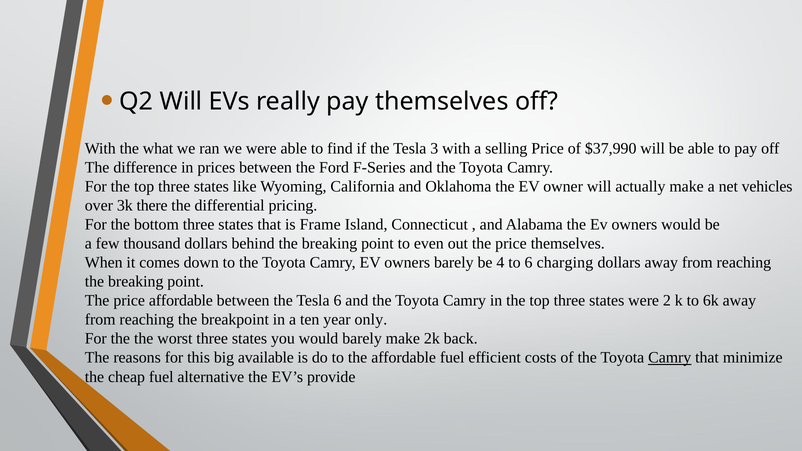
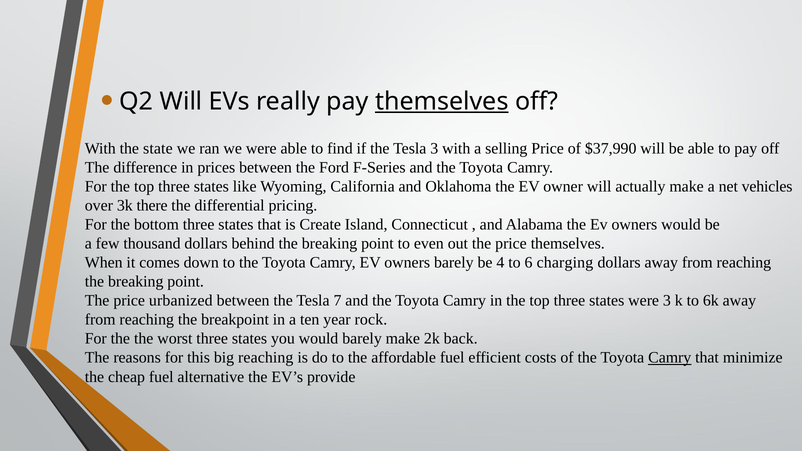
themselves at (442, 102) underline: none -> present
what: what -> state
Frame: Frame -> Create
price affordable: affordable -> urbanized
Tesla 6: 6 -> 7
were 2: 2 -> 3
only: only -> rock
big available: available -> reaching
